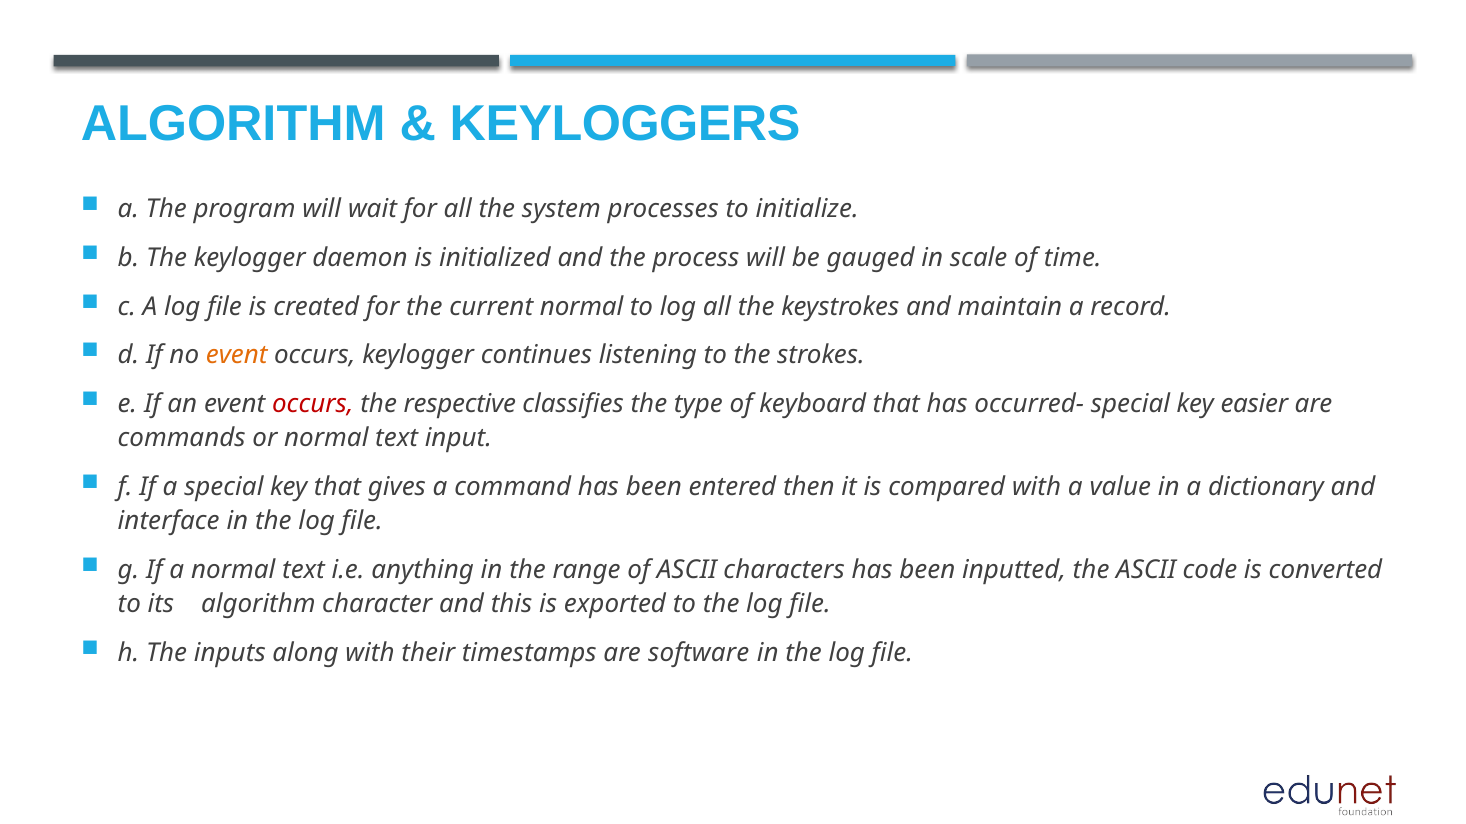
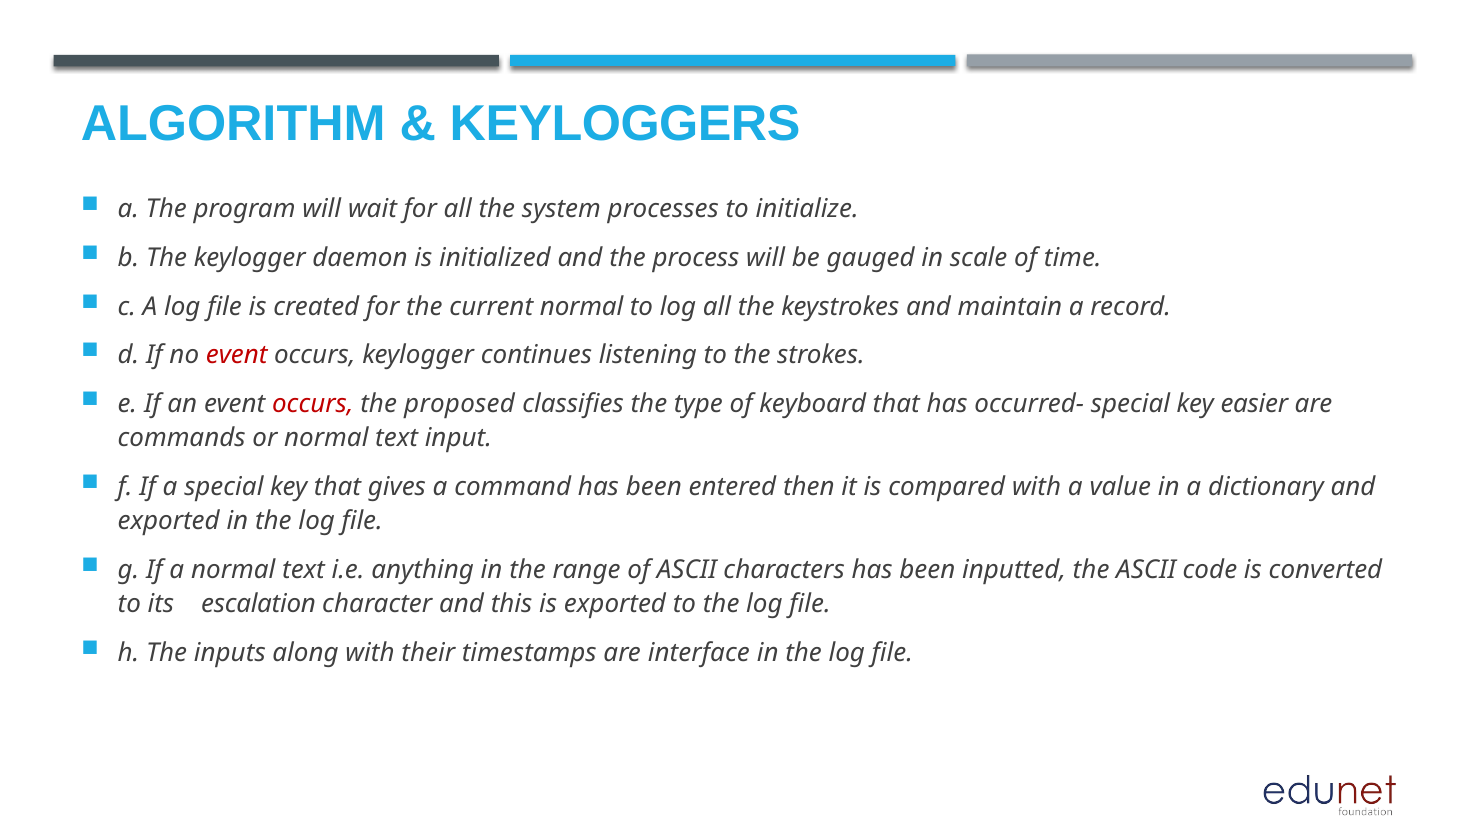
event at (237, 355) colour: orange -> red
respective: respective -> proposed
interface at (169, 522): interface -> exported
its algorithm: algorithm -> escalation
software: software -> interface
